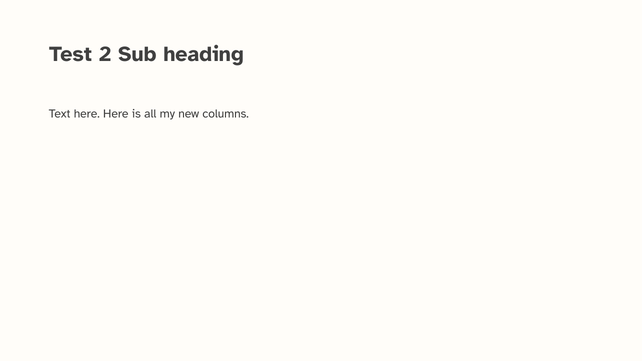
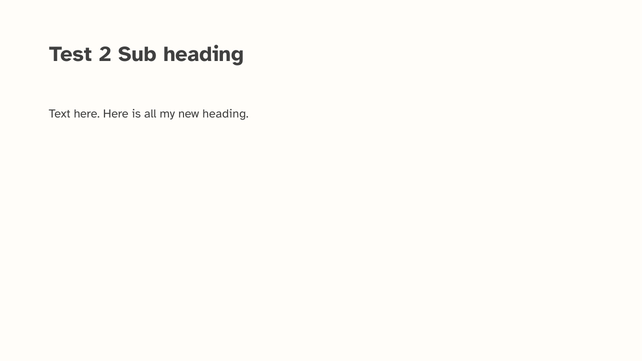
new columns: columns -> heading
